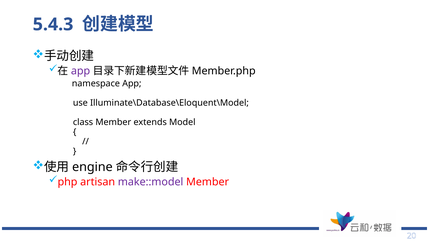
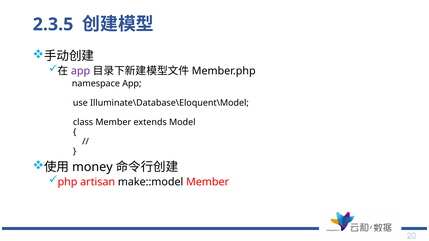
5.4.3: 5.4.3 -> 2.3.5
engine: engine -> money
make::model colour: purple -> black
